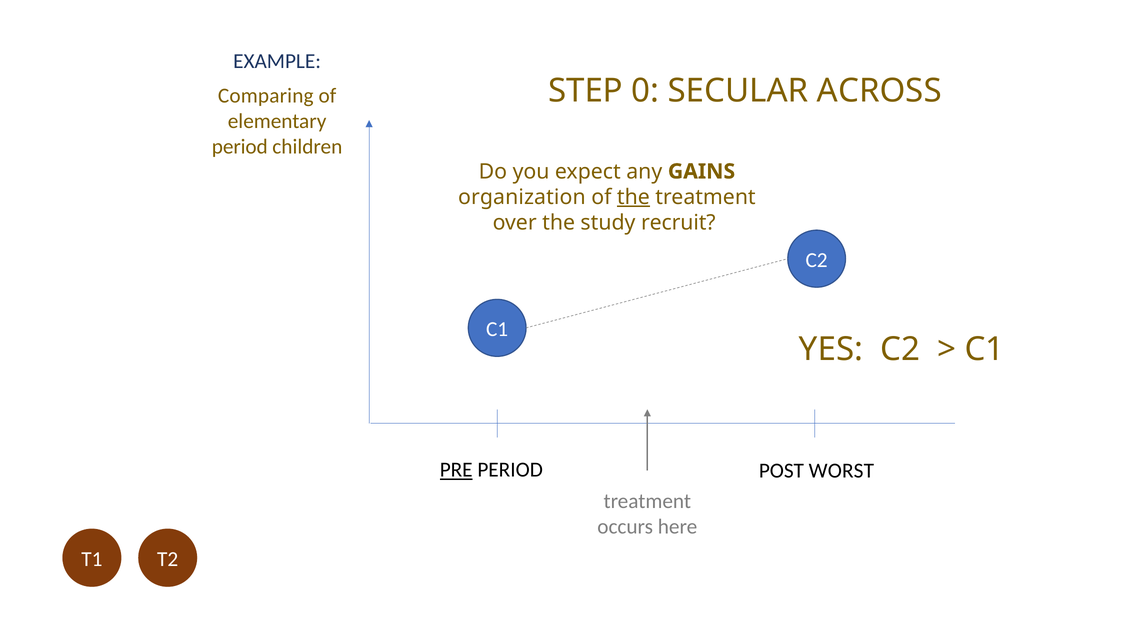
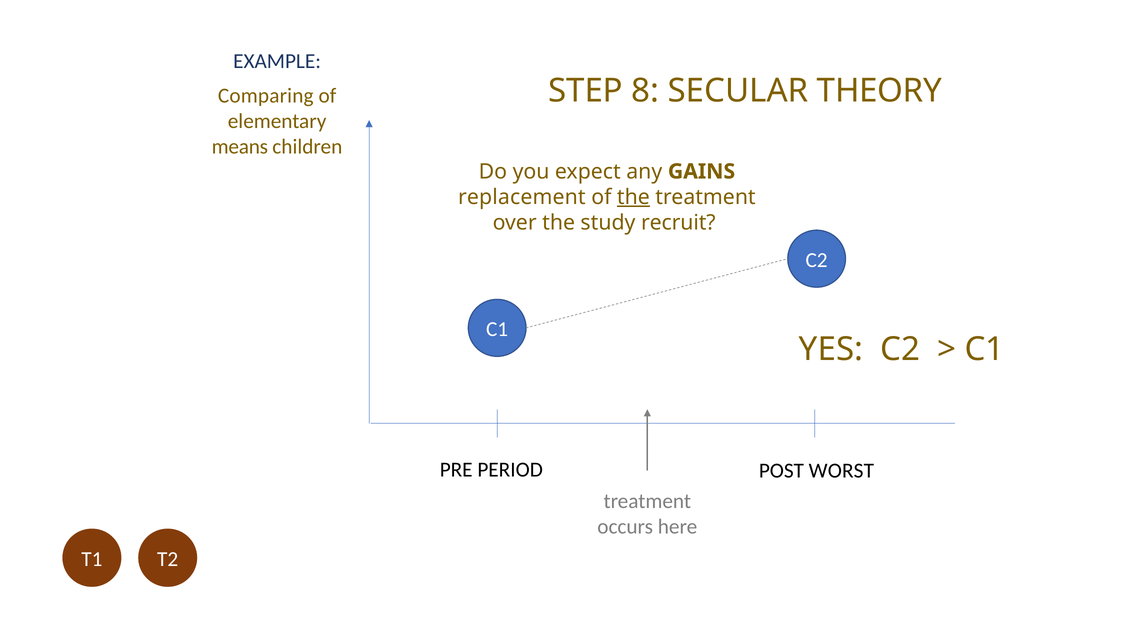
0: 0 -> 8
ACROSS: ACROSS -> THEORY
period at (240, 147): period -> means
organization: organization -> replacement
PRE underline: present -> none
